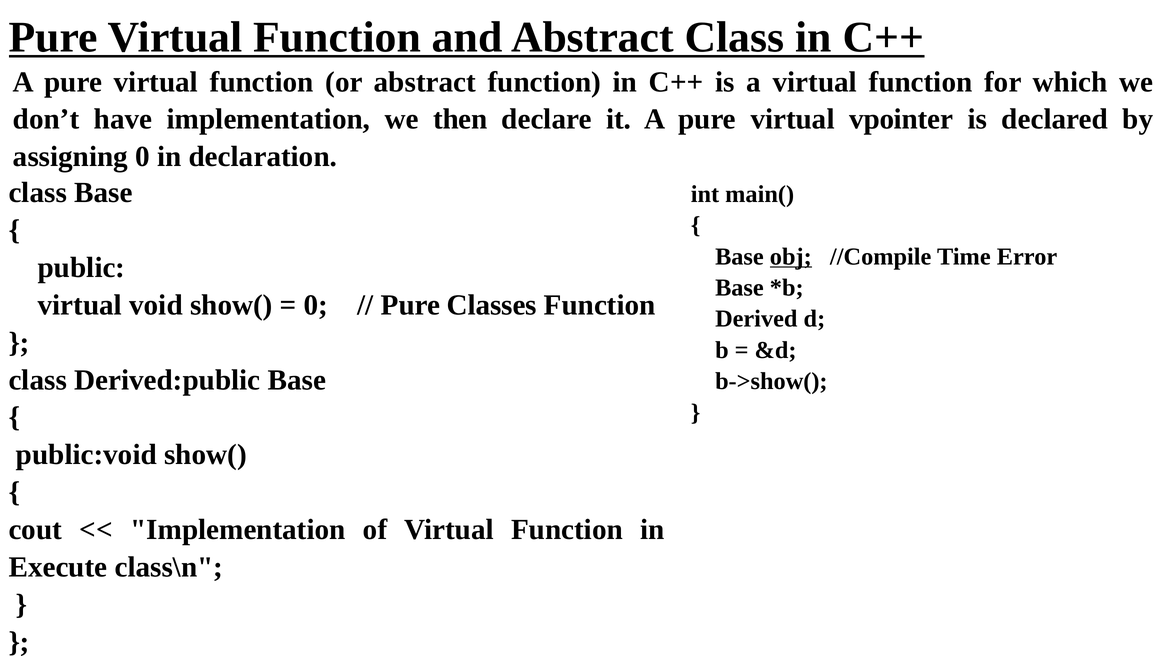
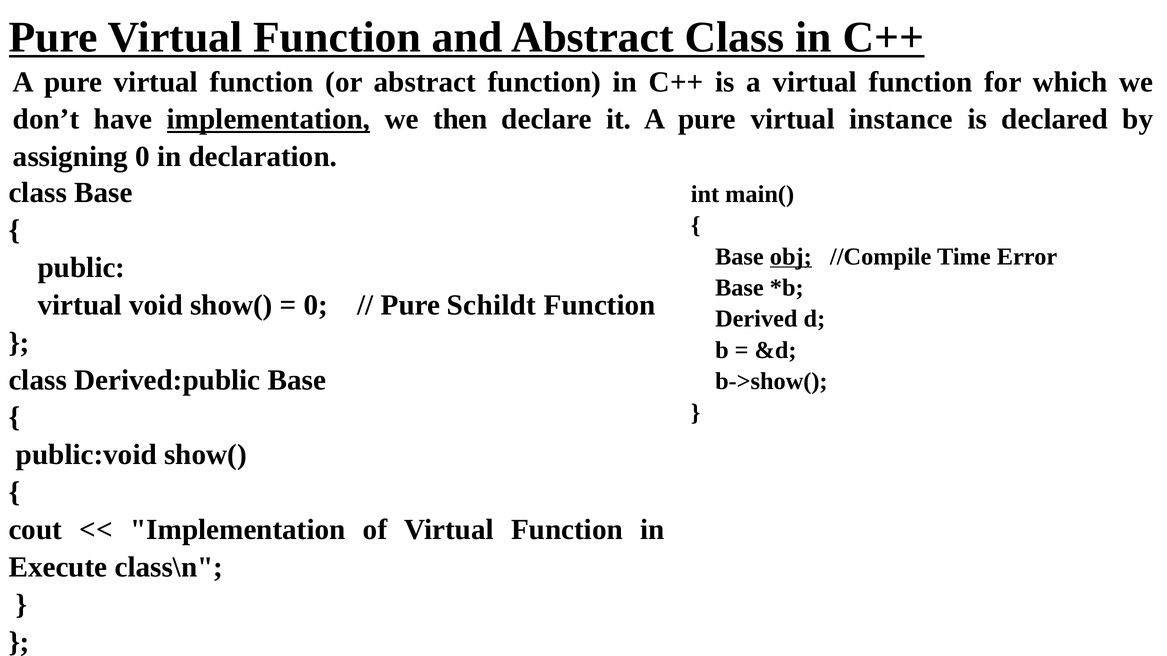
implementation at (269, 119) underline: none -> present
vpointer: vpointer -> instance
Classes: Classes -> Schildt
